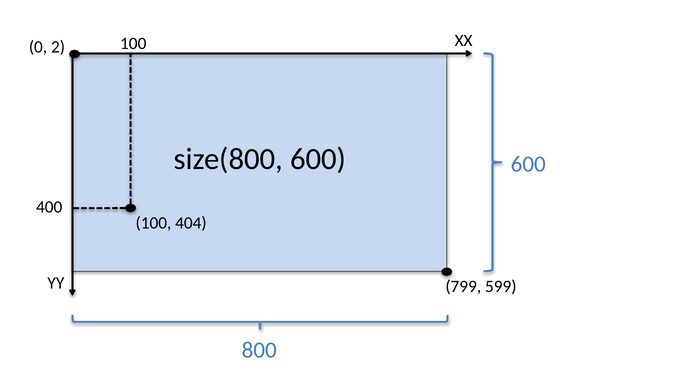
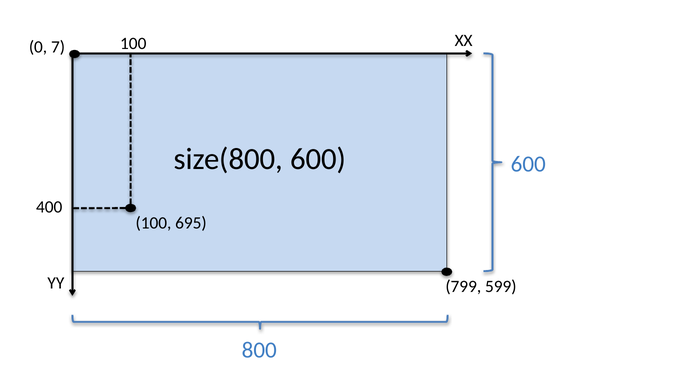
2: 2 -> 7
404: 404 -> 695
